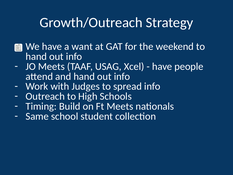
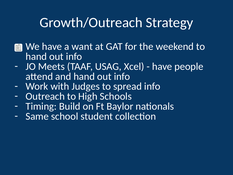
Ft Meets: Meets -> Baylor
